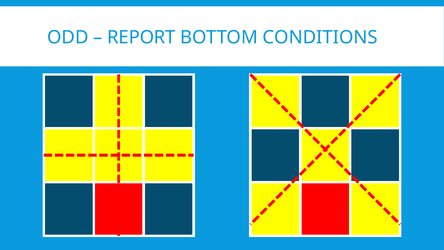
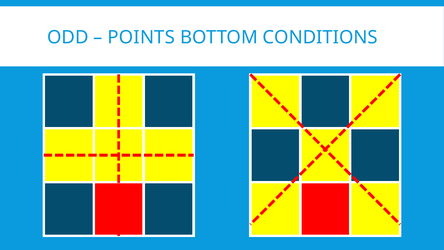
REPORT: REPORT -> POINTS
